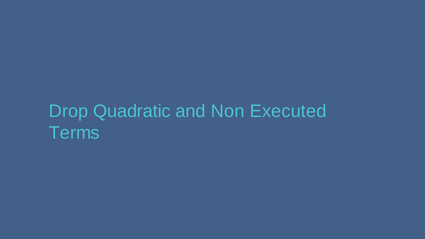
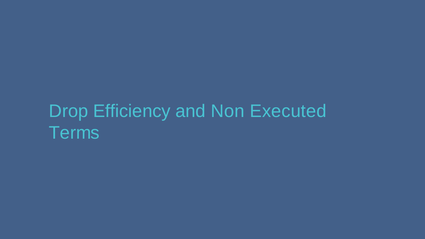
Quadratic: Quadratic -> Efficiency
